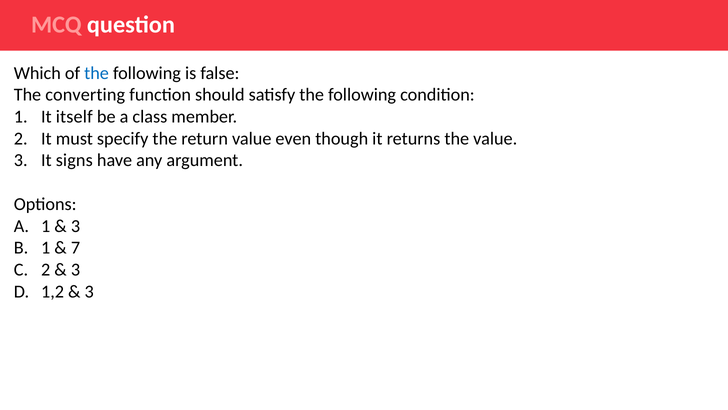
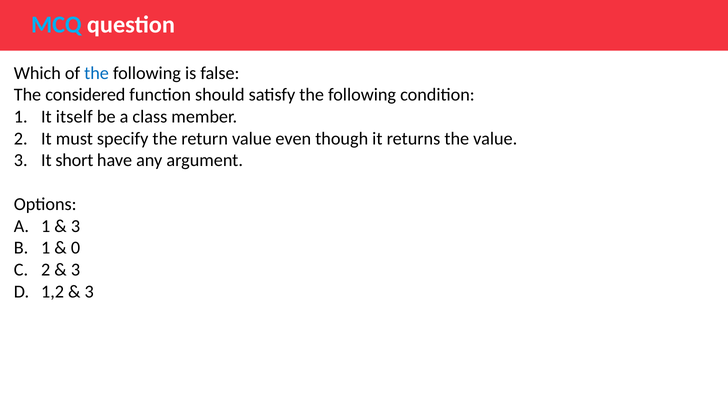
MCQ colour: pink -> light blue
converting: converting -> considered
signs: signs -> short
7: 7 -> 0
